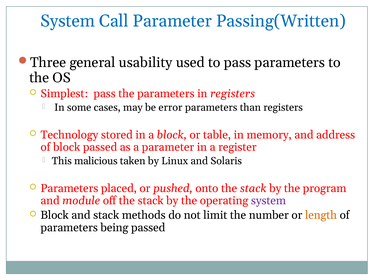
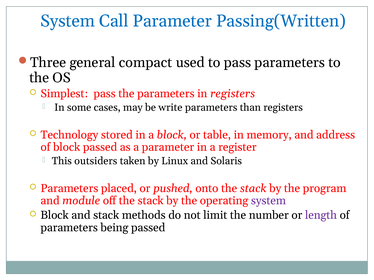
usability: usability -> compact
error: error -> write
malicious: malicious -> outsiders
length colour: orange -> purple
